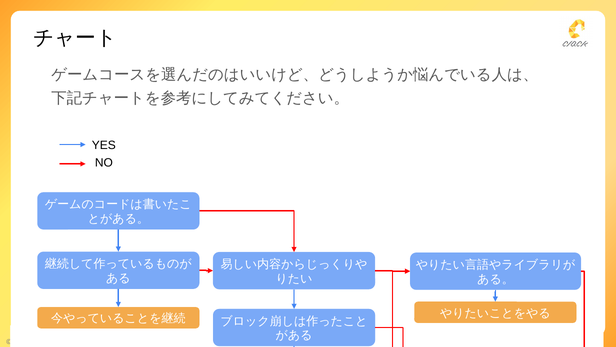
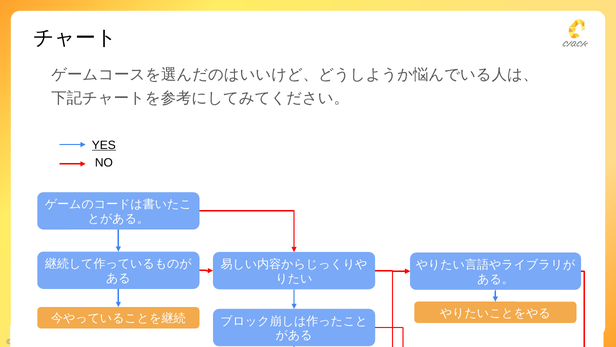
YES underline: none -> present
